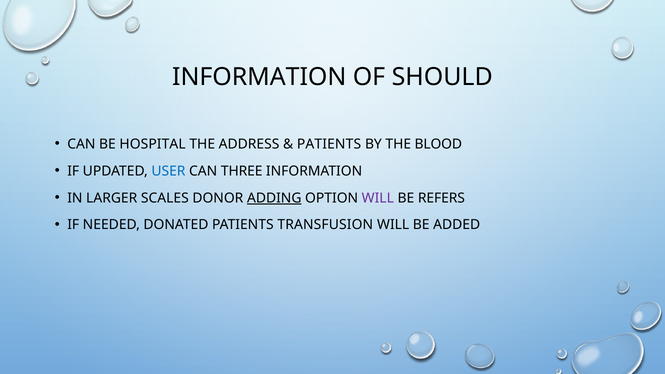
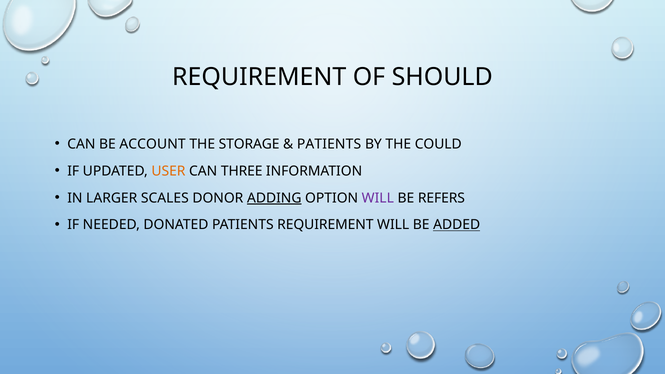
INFORMATION at (259, 77): INFORMATION -> REQUIREMENT
HOSPITAL: HOSPITAL -> ACCOUNT
ADDRESS: ADDRESS -> STORAGE
BLOOD: BLOOD -> COULD
USER colour: blue -> orange
PATIENTS TRANSFUSION: TRANSFUSION -> REQUIREMENT
ADDED underline: none -> present
